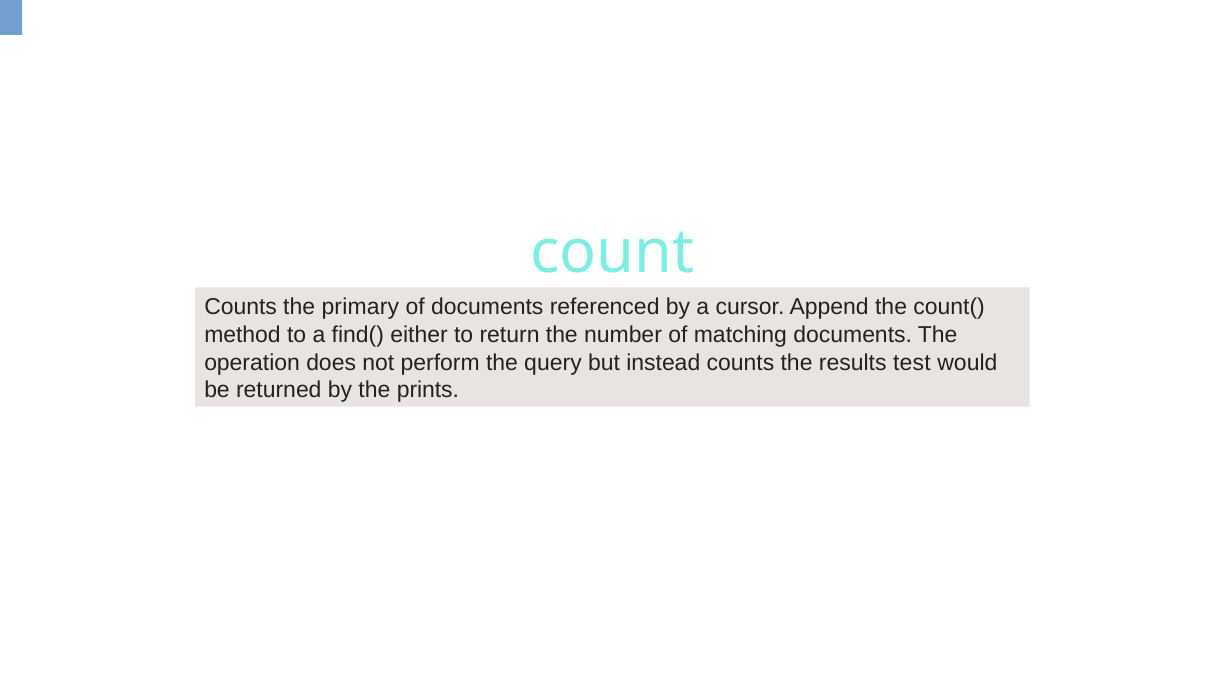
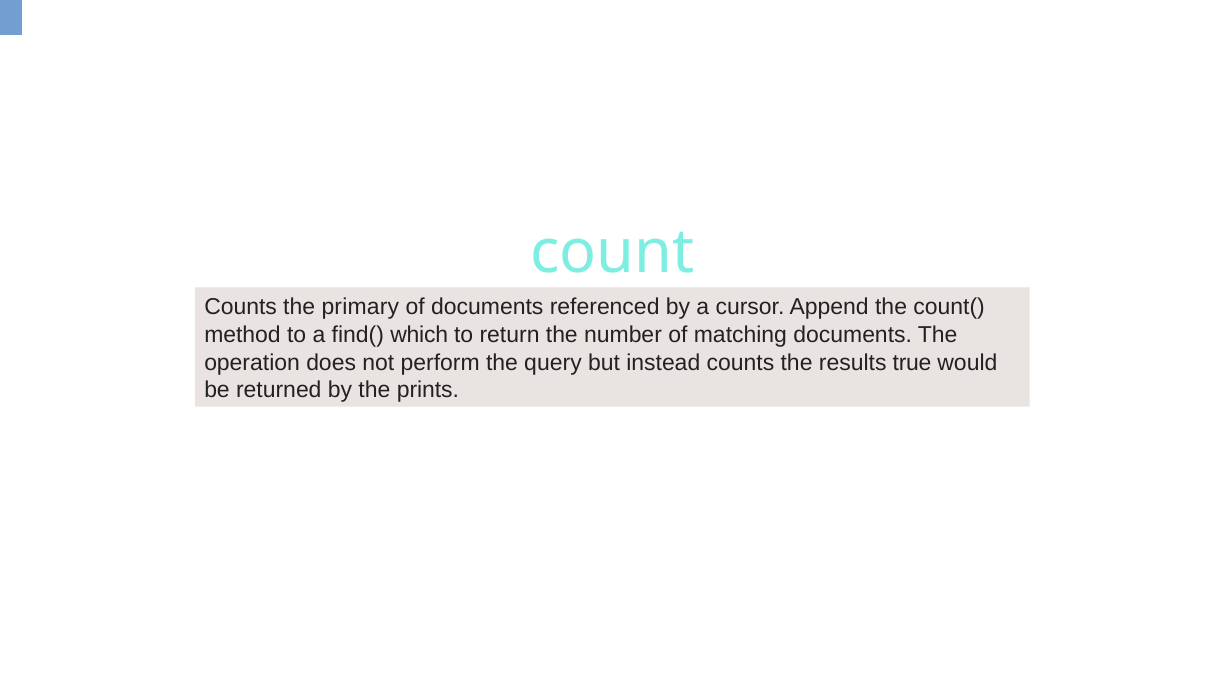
either: either -> which
test: test -> true
